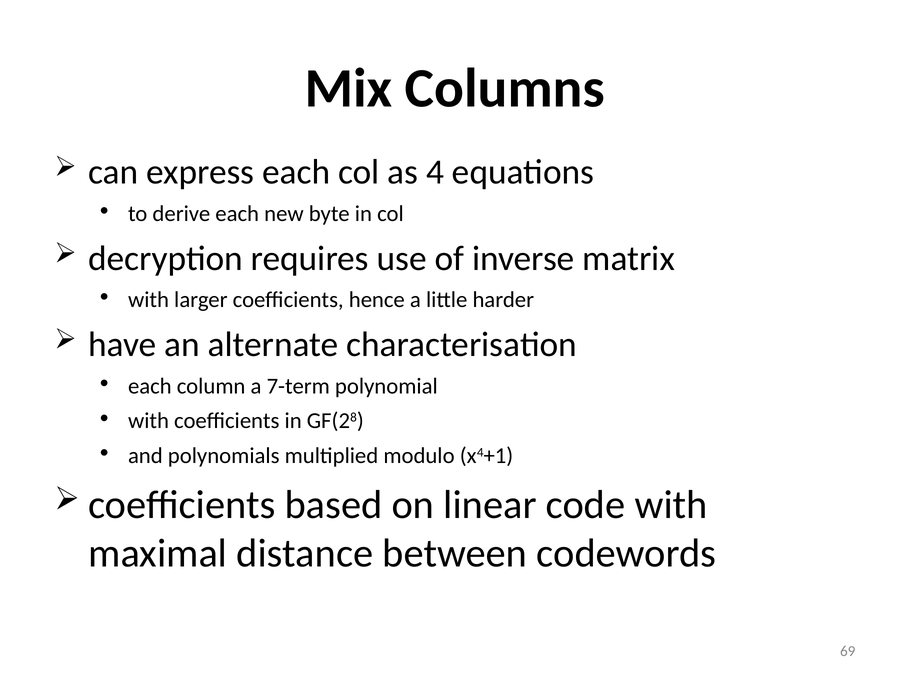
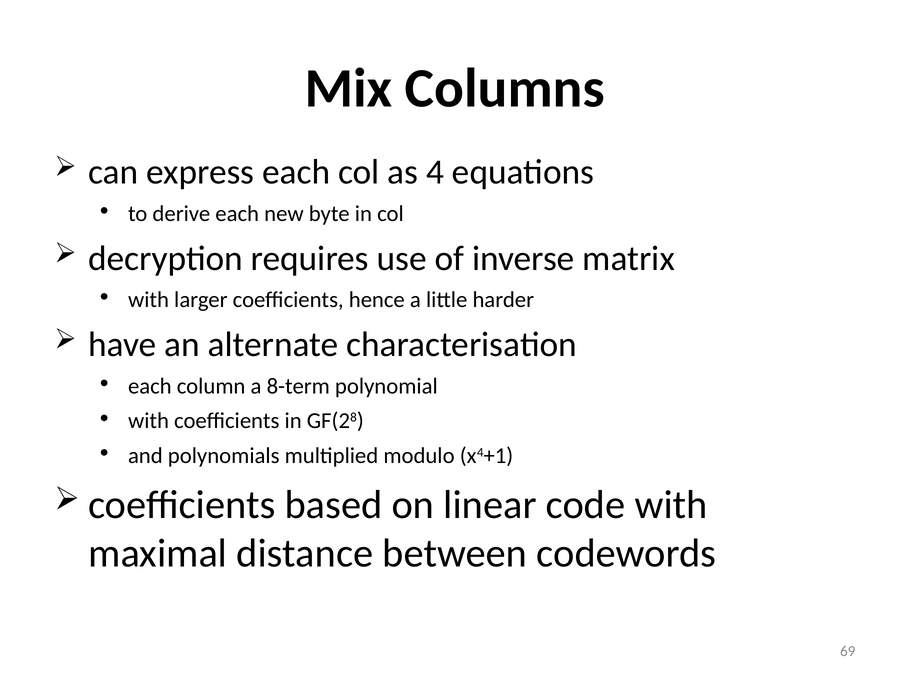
7-term: 7-term -> 8-term
